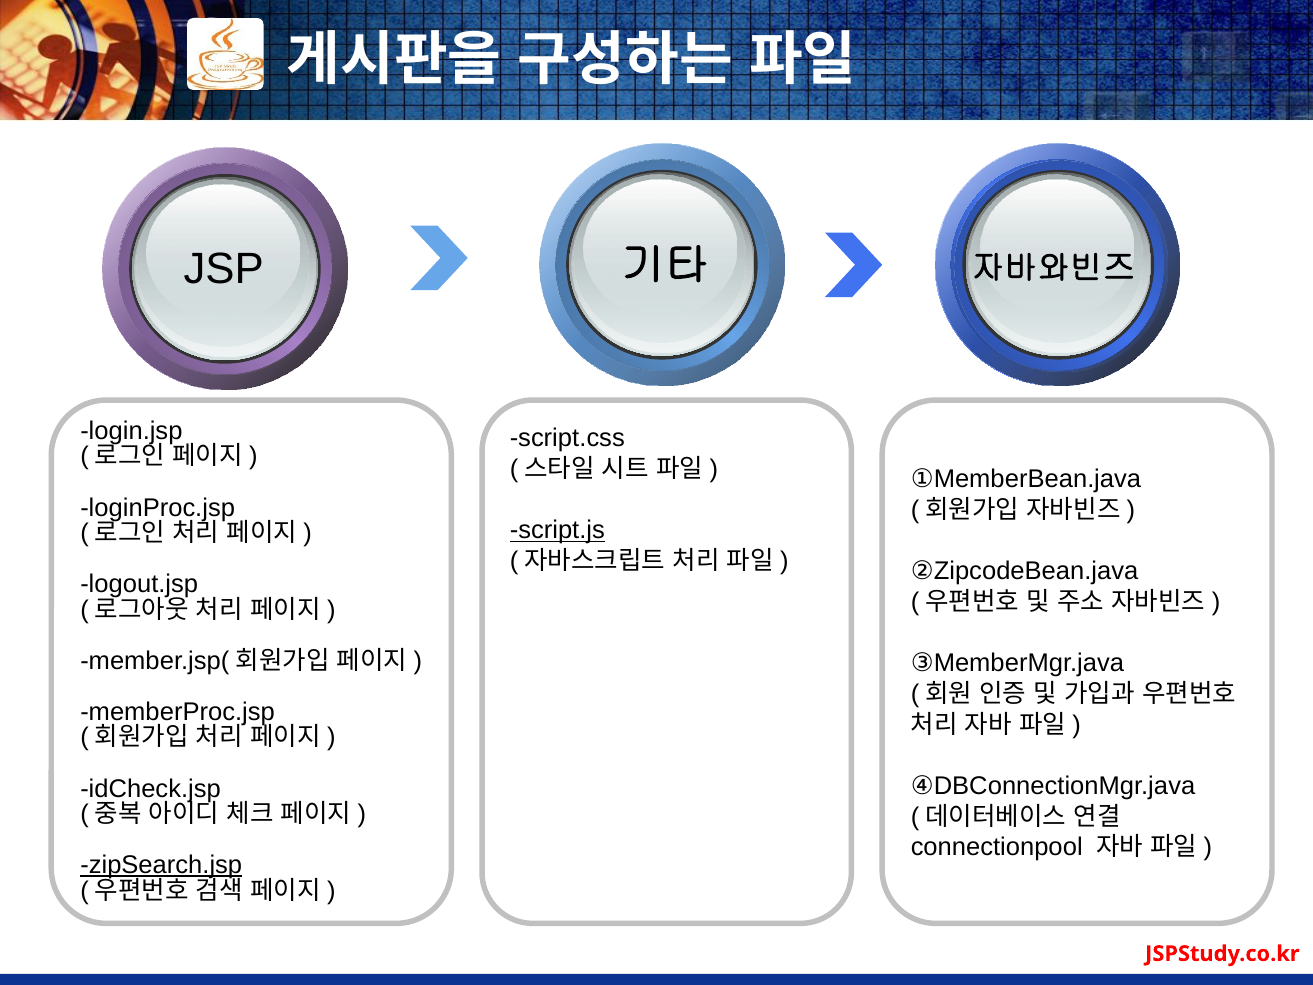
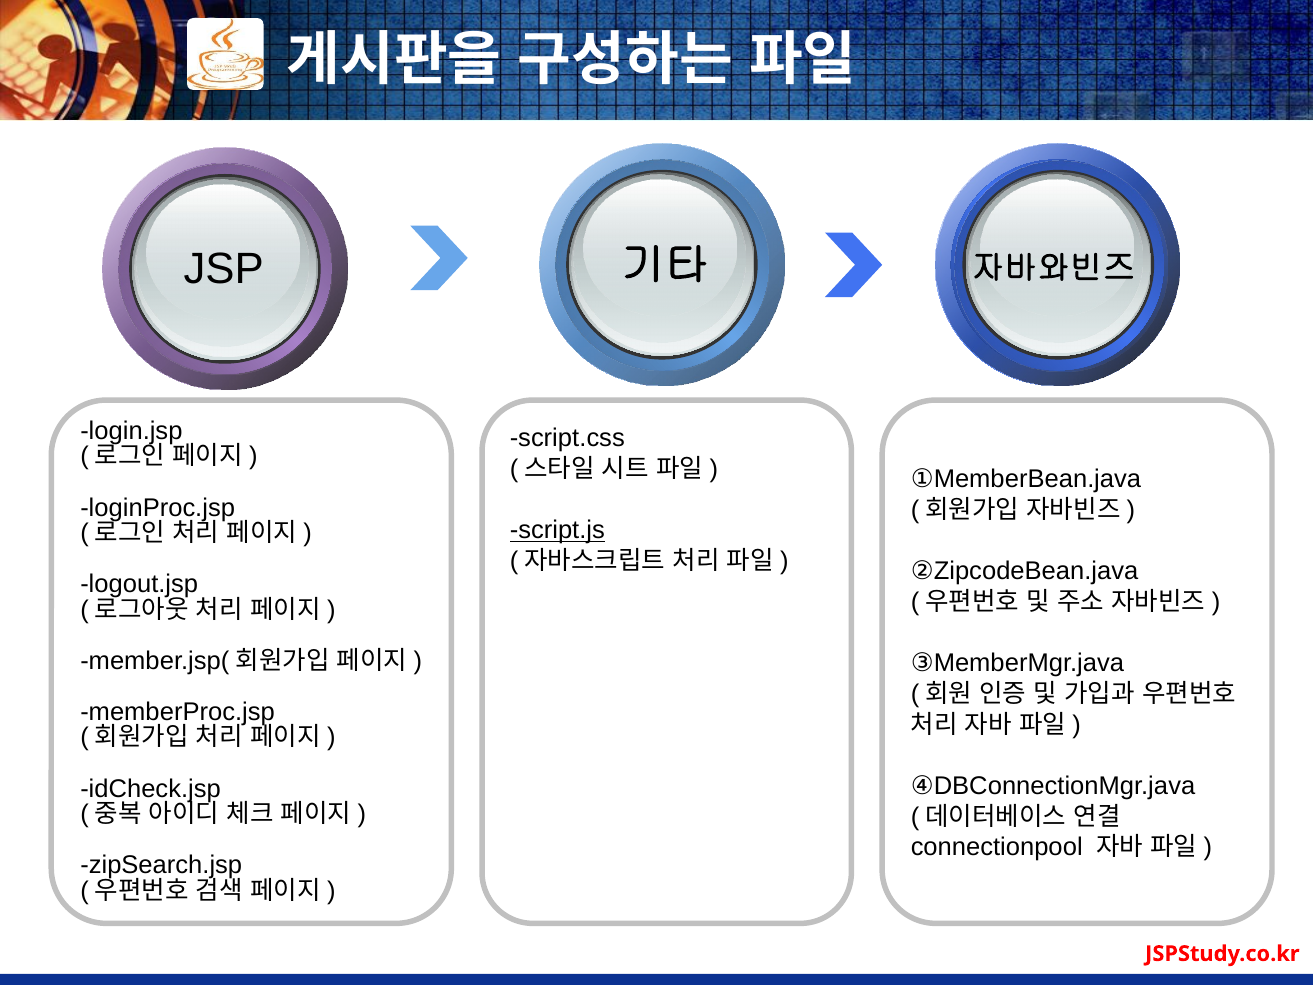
zipSearch.jsp underline: present -> none
